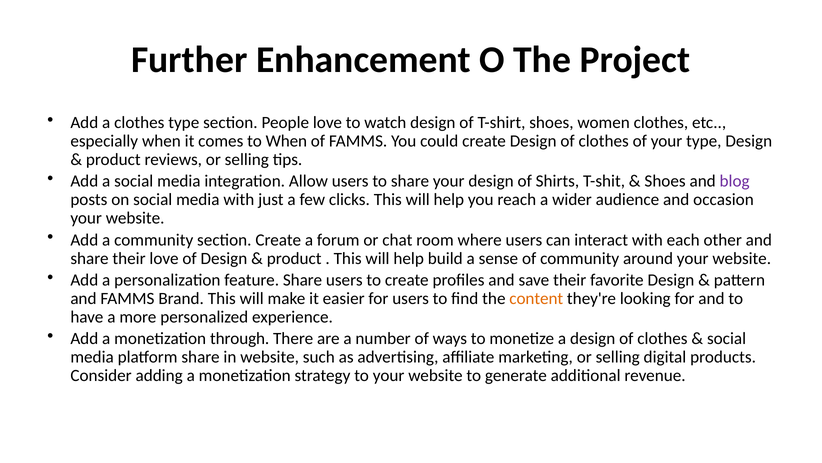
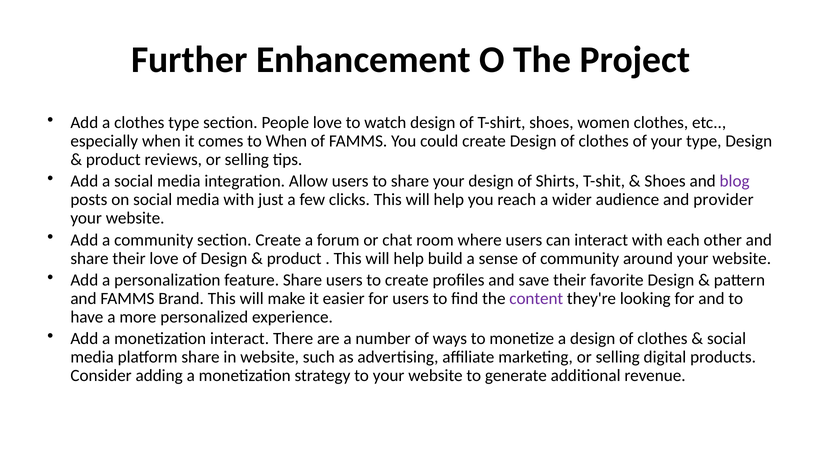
occasion: occasion -> provider
content colour: orange -> purple
monetization through: through -> interact
